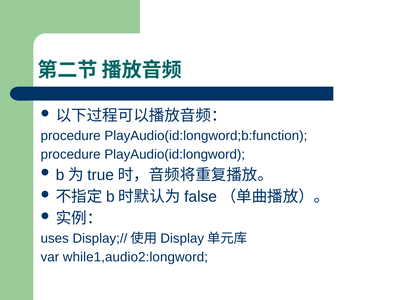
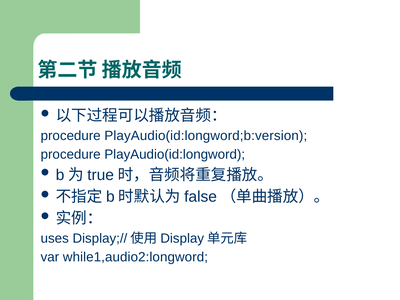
PlayAudio(id:longword;b:function: PlayAudio(id:longword;b:function -> PlayAudio(id:longword;b:version
